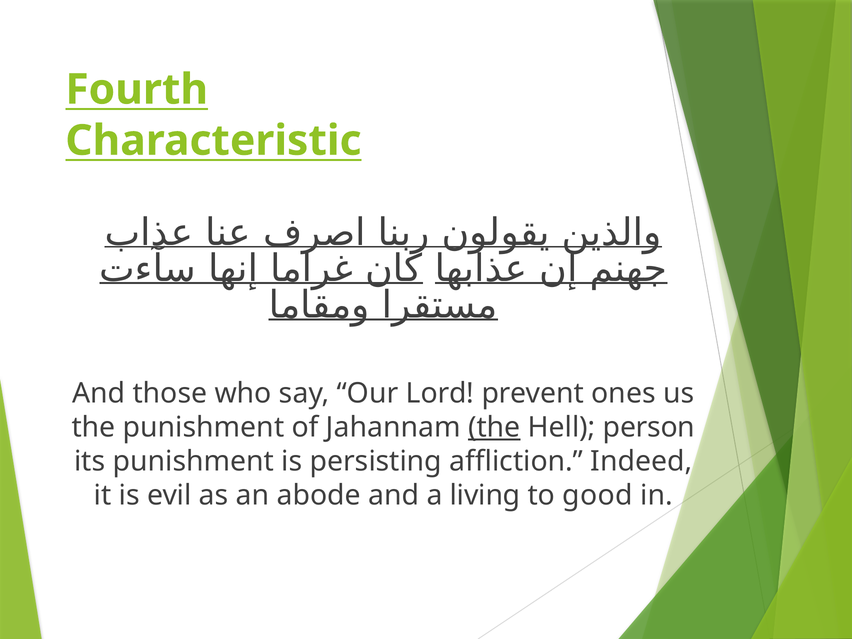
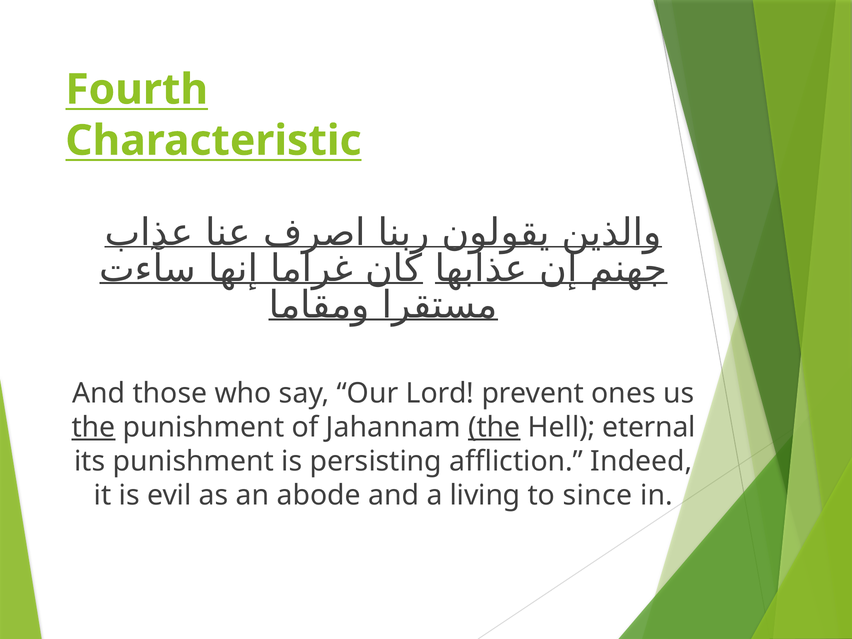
the at (94, 427) underline: none -> present
person: person -> eternal
good: good -> since
